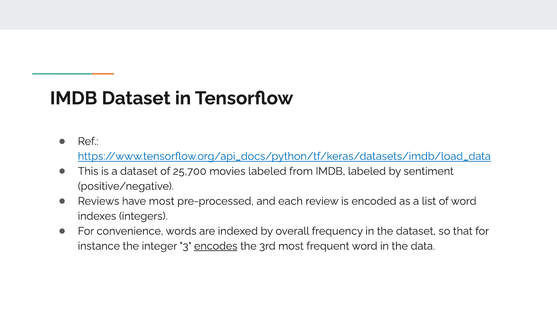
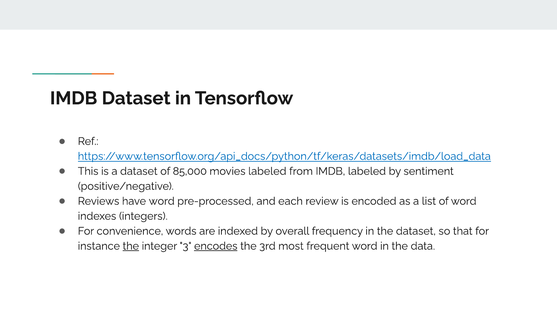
25,700: 25,700 -> 85,000
have most: most -> word
the at (131, 246) underline: none -> present
